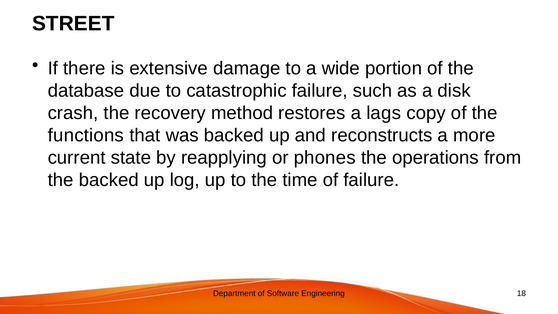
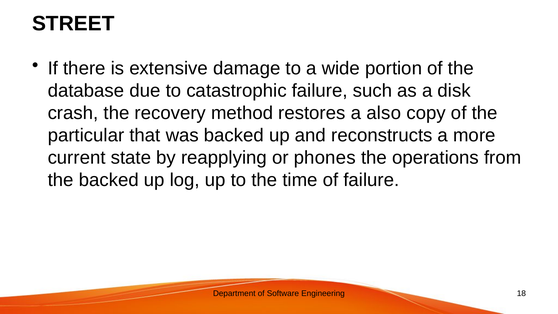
lags: lags -> also
functions: functions -> particular
